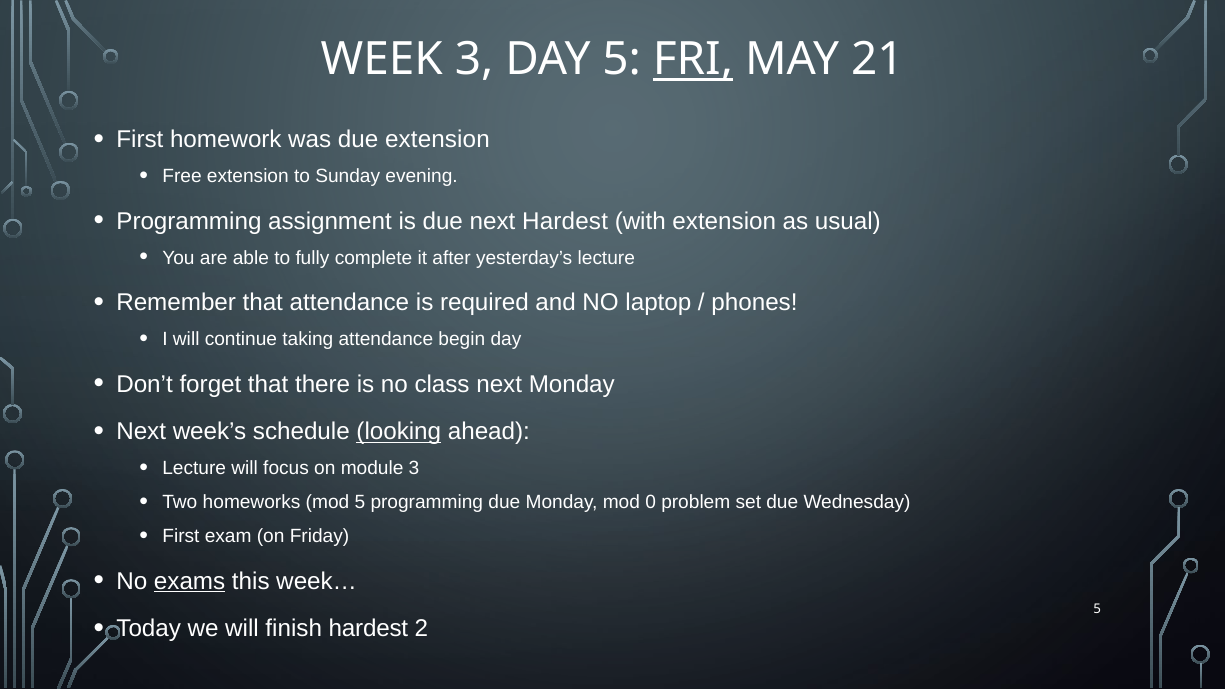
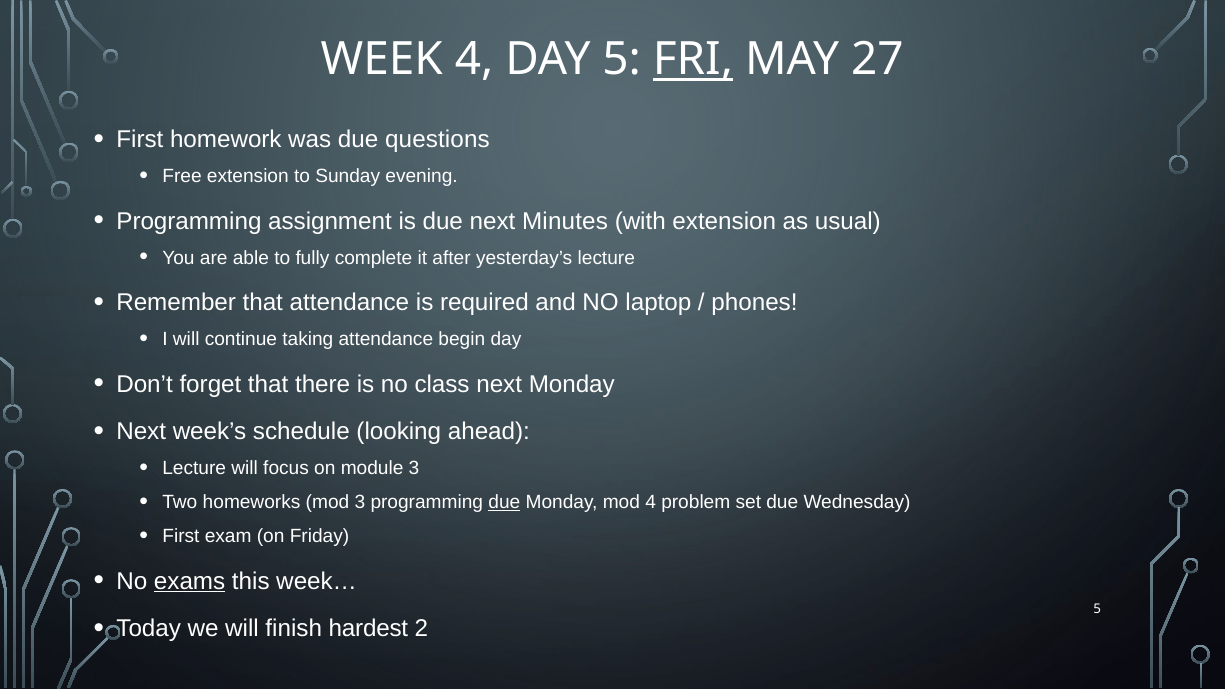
WEEK 3: 3 -> 4
21: 21 -> 27
due extension: extension -> questions
next Hardest: Hardest -> Minutes
looking underline: present -> none
mod 5: 5 -> 3
due at (504, 502) underline: none -> present
mod 0: 0 -> 4
